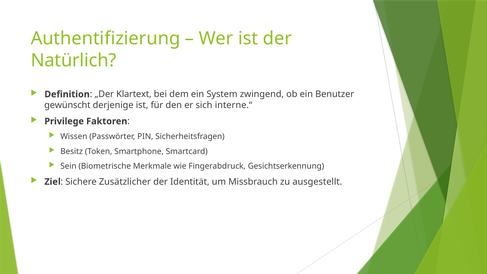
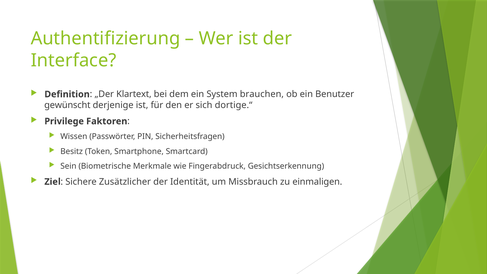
Natürlich: Natürlich -> Interface
zwingend: zwingend -> brauchen
interne.“: interne.“ -> dortige.“
ausgestellt: ausgestellt -> einmaligen
